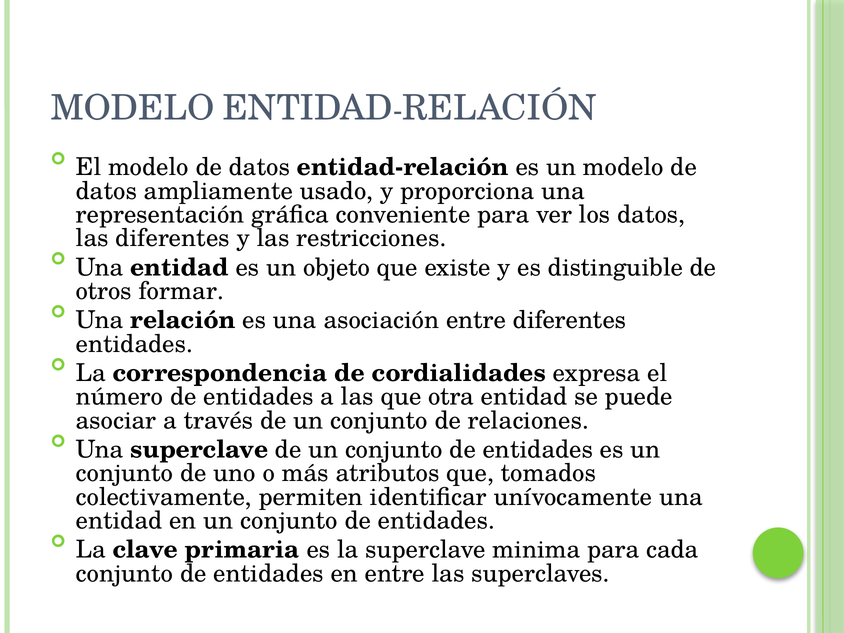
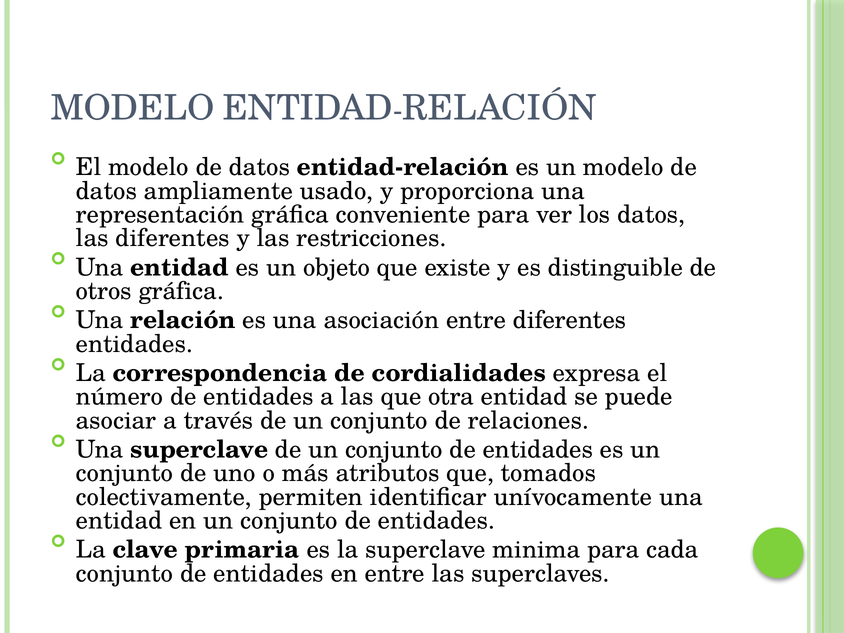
otros formar: formar -> gráfica
